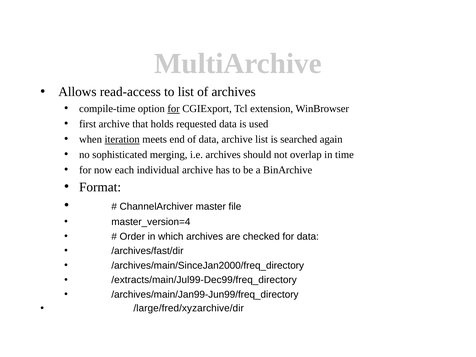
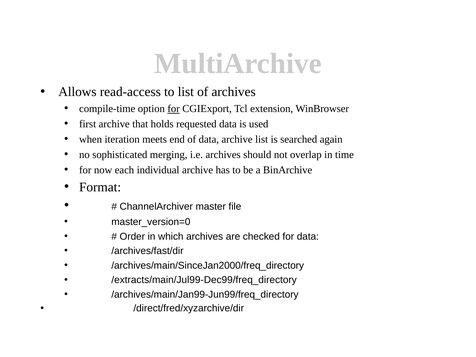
iteration underline: present -> none
master_version=4: master_version=4 -> master_version=0
/large/fred/xyzarchive/dir: /large/fred/xyzarchive/dir -> /direct/fred/xyzarchive/dir
